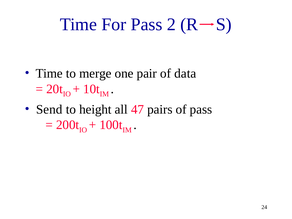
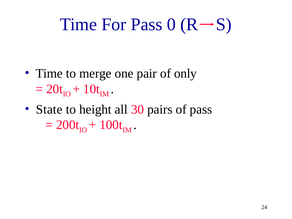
2: 2 -> 0
data: data -> only
Send: Send -> State
47: 47 -> 30
